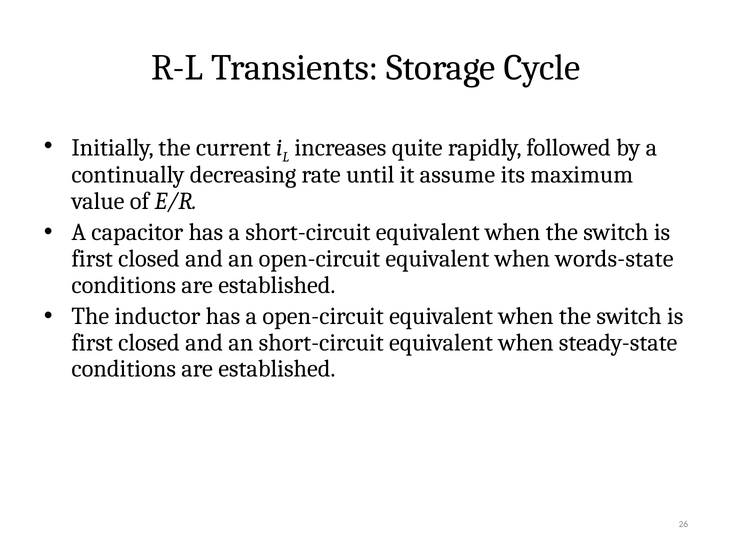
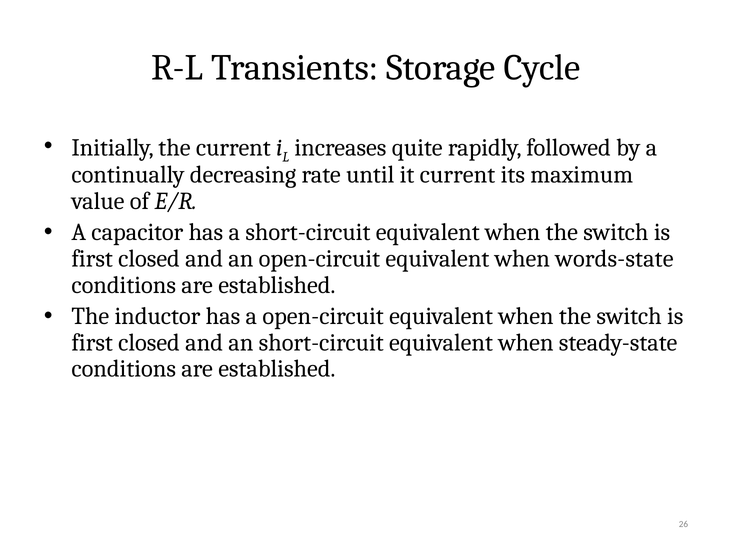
it assume: assume -> current
